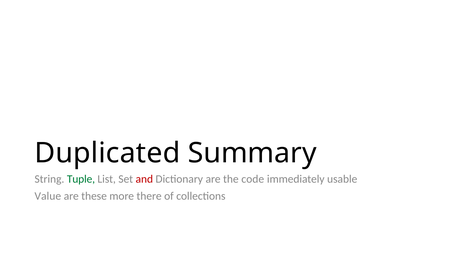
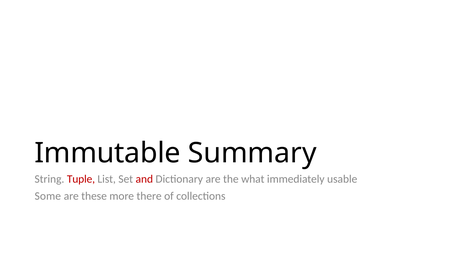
Duplicated: Duplicated -> Immutable
Tuple colour: green -> red
code: code -> what
Value: Value -> Some
